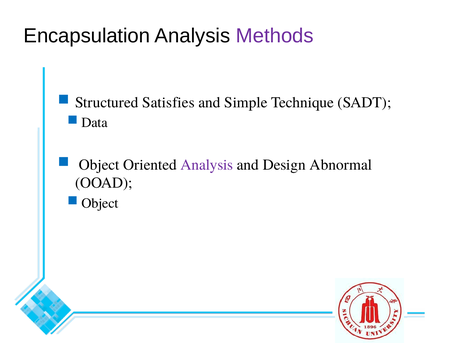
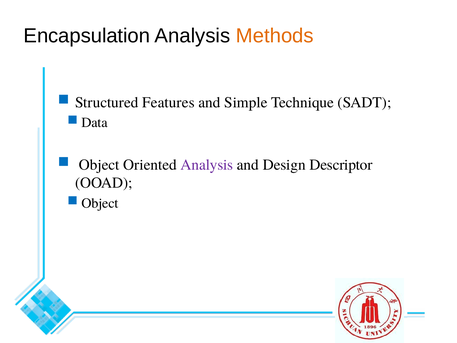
Methods colour: purple -> orange
Satisfies: Satisfies -> Features
Abnormal: Abnormal -> Descriptor
